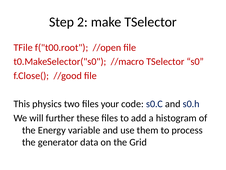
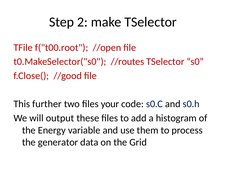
//macro: //macro -> //routes
physics: physics -> further
further: further -> output
